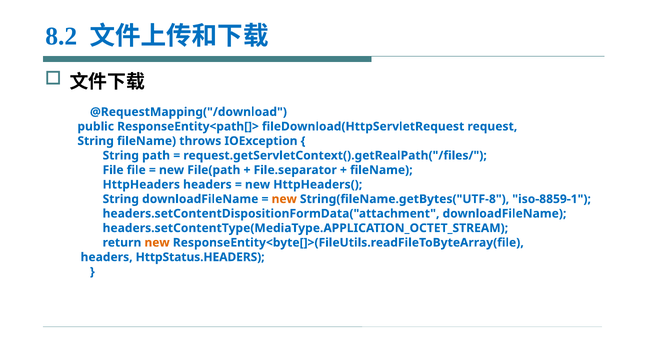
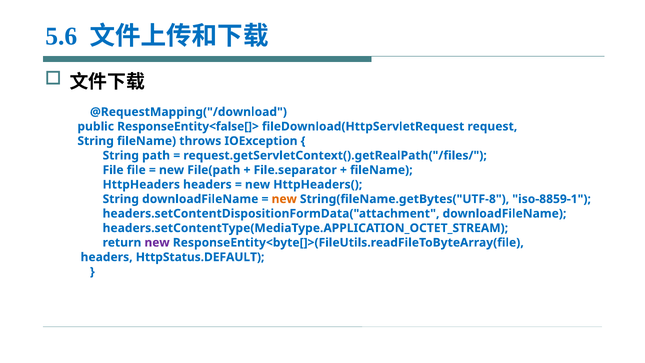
8.2: 8.2 -> 5.6
ResponseEntity<path[]>: ResponseEntity<path[]> -> ResponseEntity<false[]>
new at (157, 242) colour: orange -> purple
HttpStatus.HEADERS: HttpStatus.HEADERS -> HttpStatus.DEFAULT
